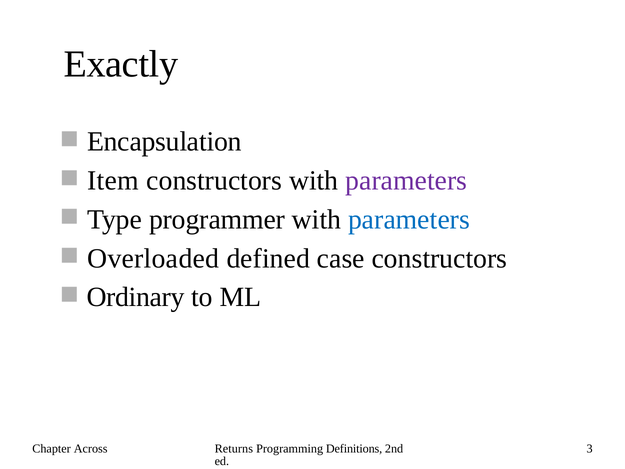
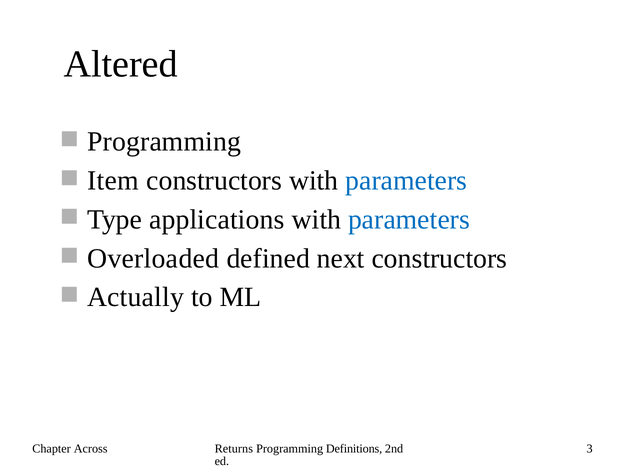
Exactly: Exactly -> Altered
Encapsulation at (164, 142): Encapsulation -> Programming
parameters at (406, 180) colour: purple -> blue
programmer: programmer -> applications
case: case -> next
Ordinary: Ordinary -> Actually
